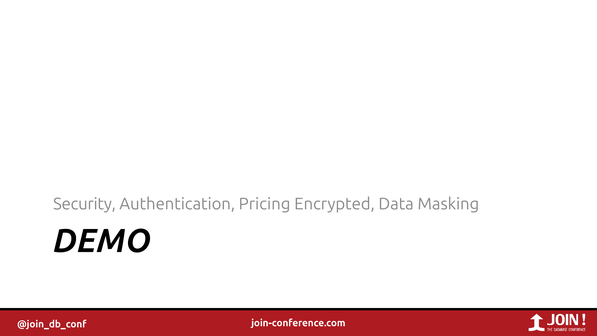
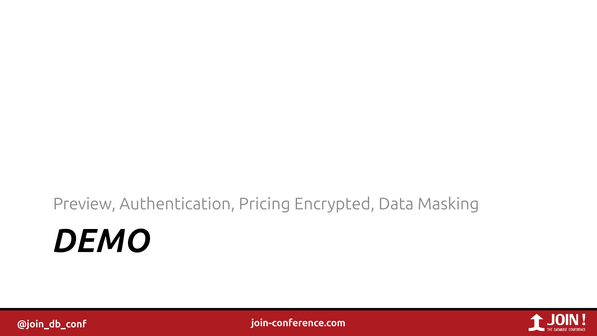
Security: Security -> Preview
